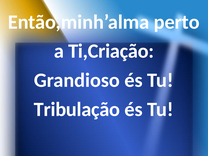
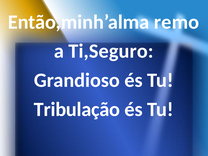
perto: perto -> remo
Ti,Criação: Ti,Criação -> Ti,Seguro
